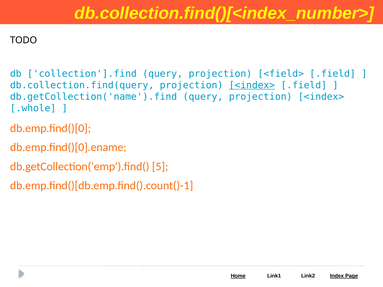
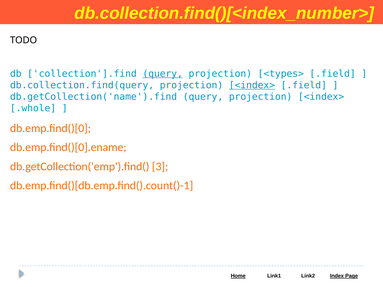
query at (163, 74) underline: none -> present
<field>: <field> -> <types>
5: 5 -> 3
